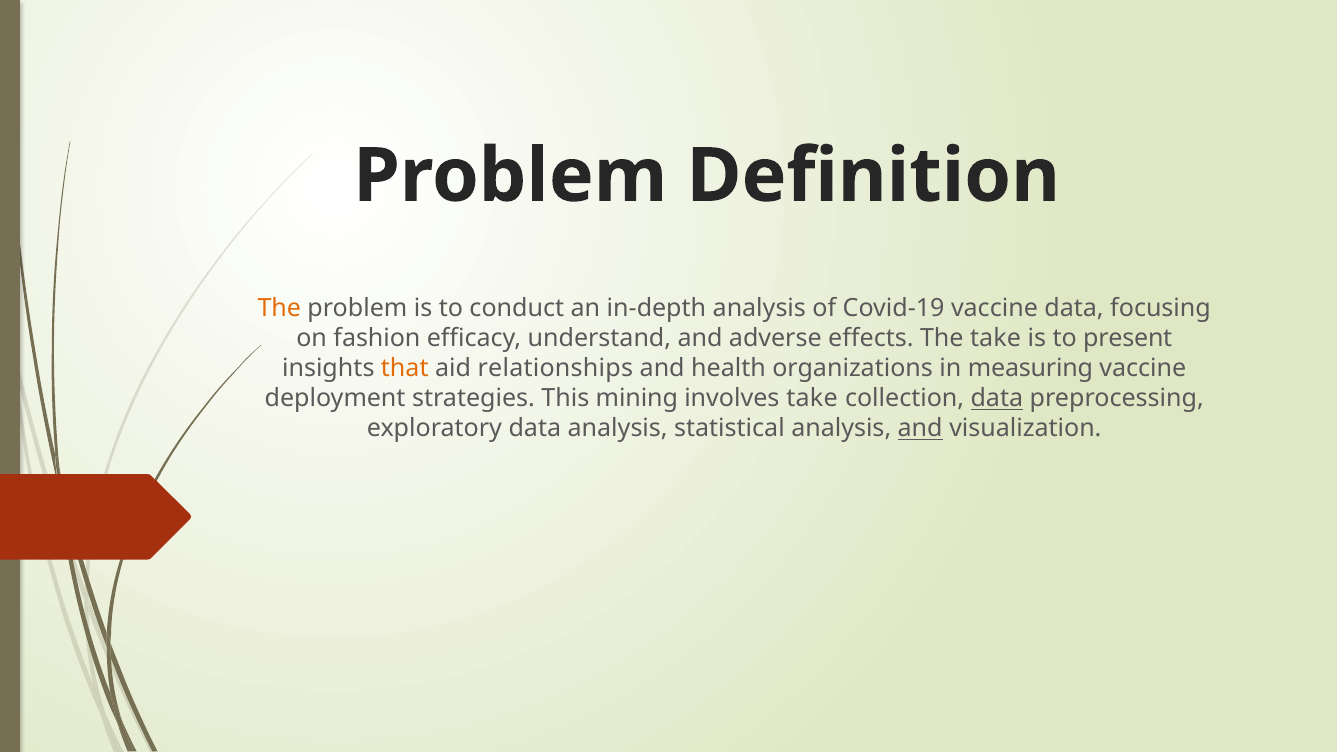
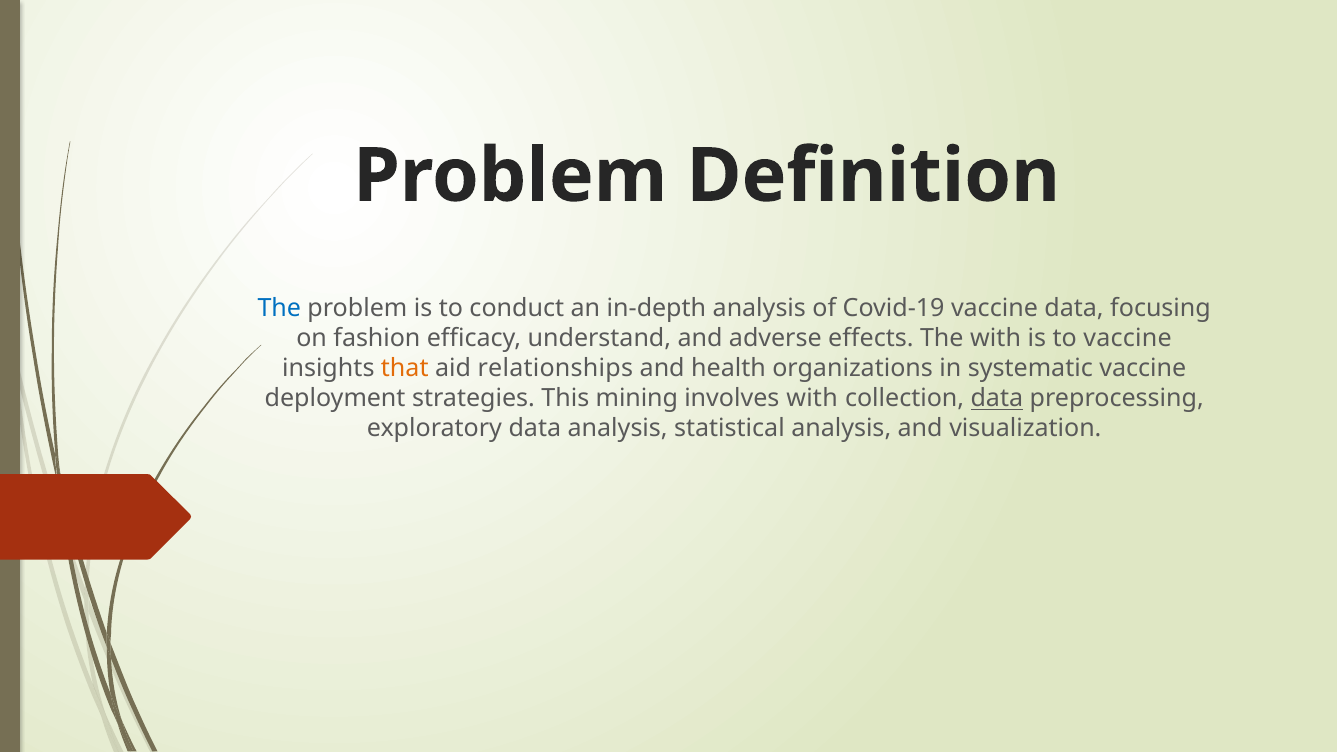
The at (279, 308) colour: orange -> blue
The take: take -> with
to present: present -> vaccine
measuring: measuring -> systematic
involves take: take -> with
and at (920, 429) underline: present -> none
